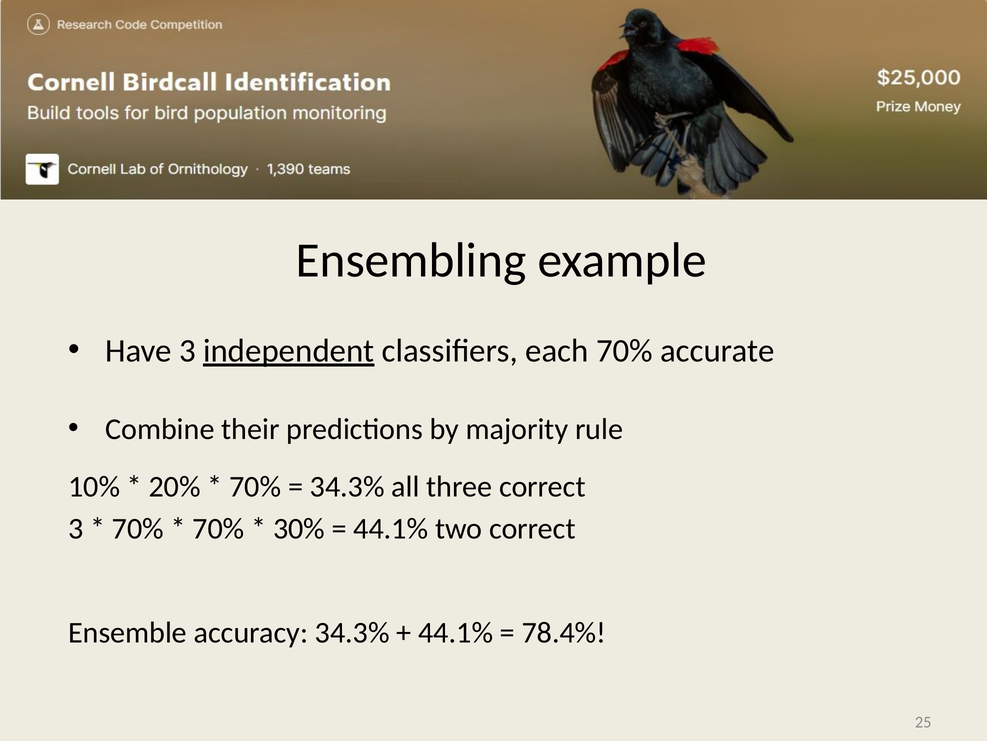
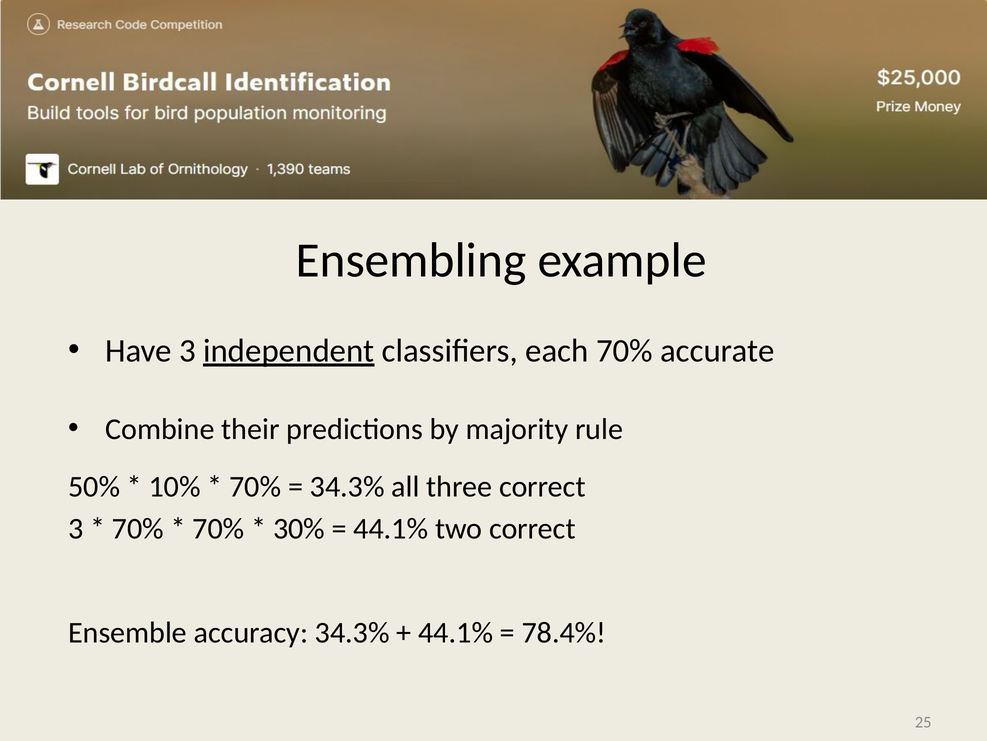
10%: 10% -> 50%
20%: 20% -> 10%
